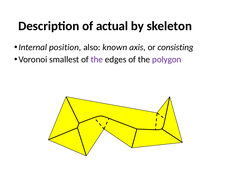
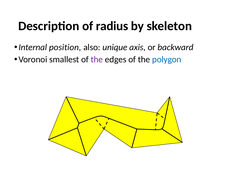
actual: actual -> radius
known: known -> unique
consisting: consisting -> backward
polygon colour: purple -> blue
